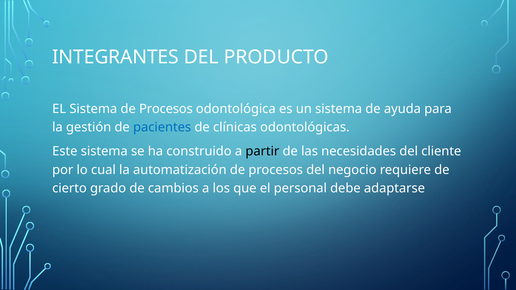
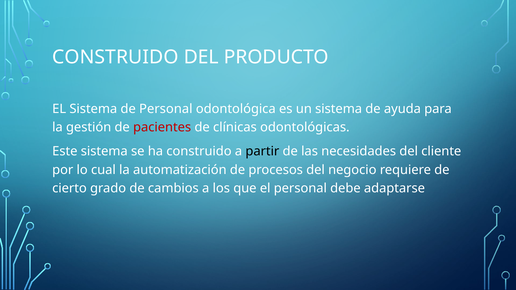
INTEGRANTES at (116, 57): INTEGRANTES -> CONSTRUIDO
Sistema de Procesos: Procesos -> Personal
pacientes colour: blue -> red
